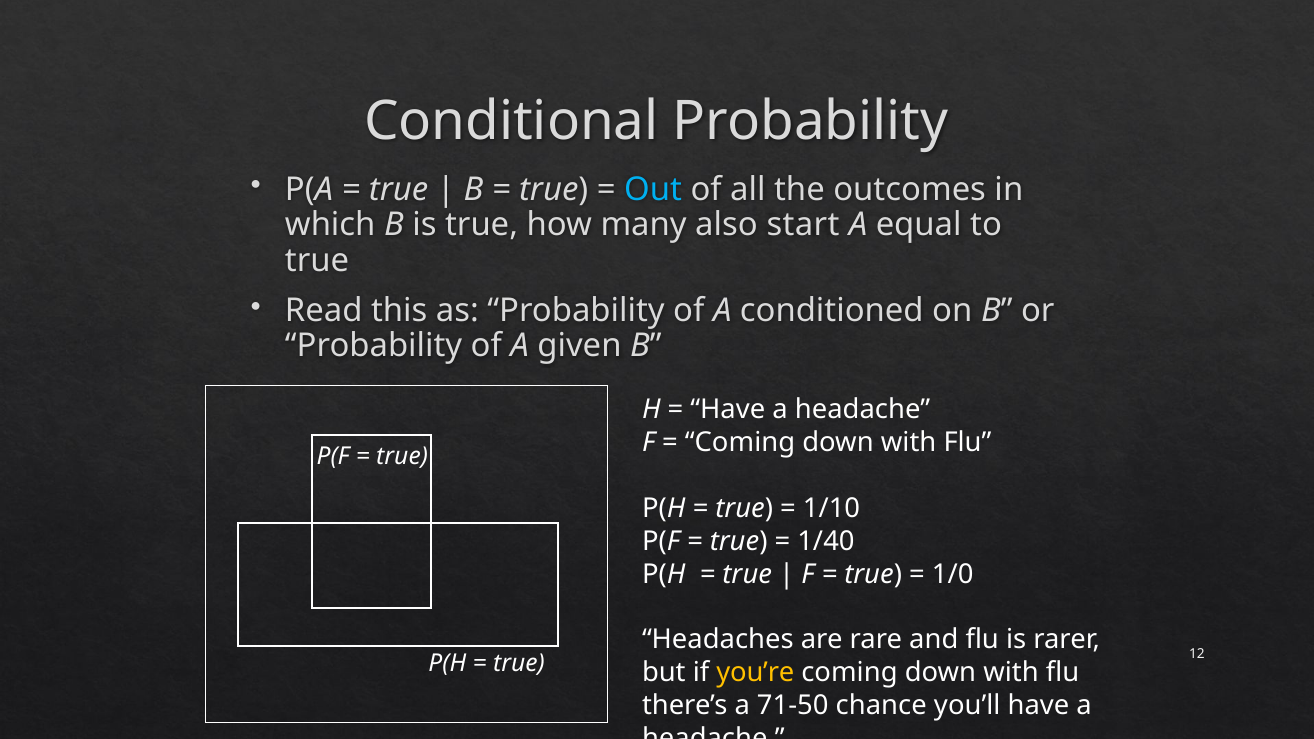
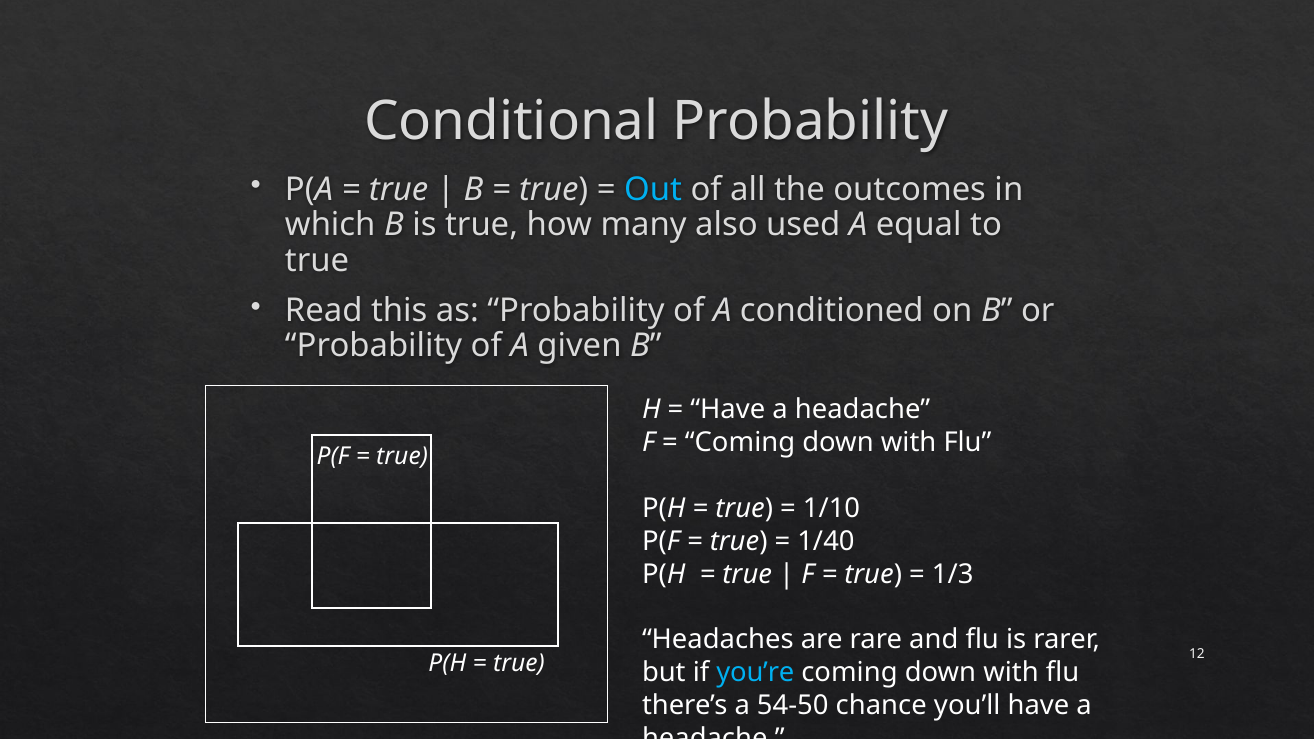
start: start -> used
1/0: 1/0 -> 1/3
you’re colour: yellow -> light blue
71-50: 71-50 -> 54-50
